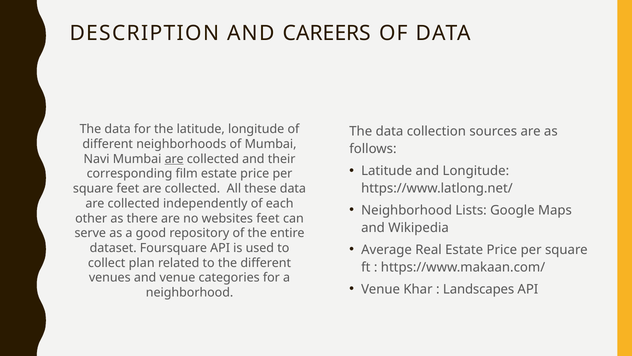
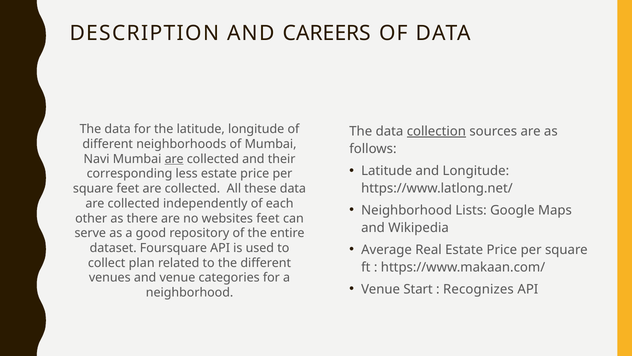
collection underline: none -> present
film: film -> less
Khar: Khar -> Start
Landscapes: Landscapes -> Recognizes
